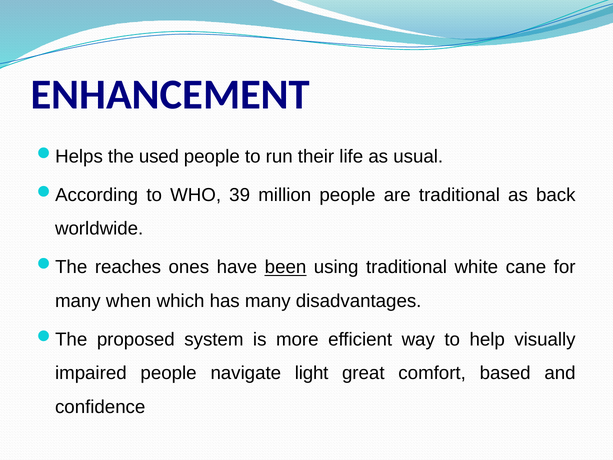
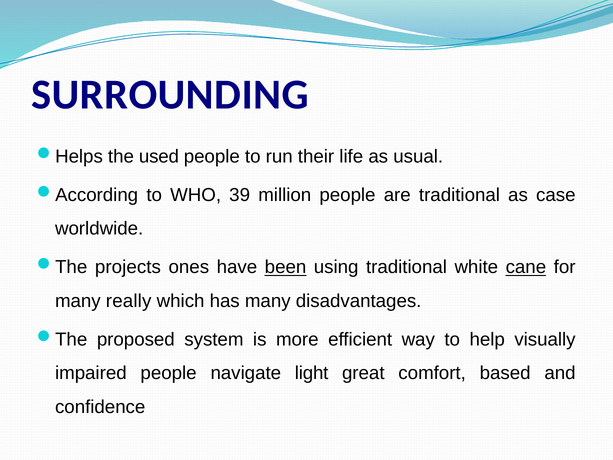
ENHANCEMENT: ENHANCEMENT -> SURROUNDING
back: back -> case
reaches: reaches -> projects
cane underline: none -> present
when: when -> really
